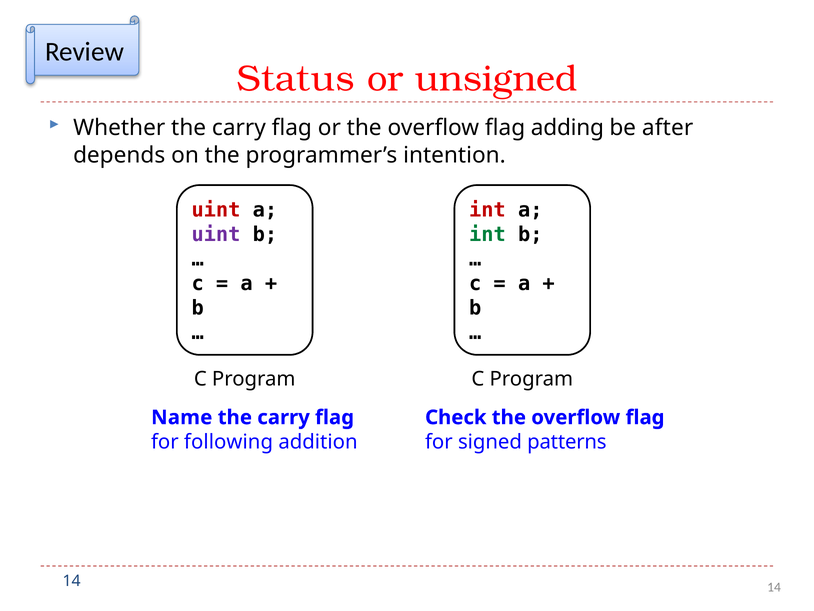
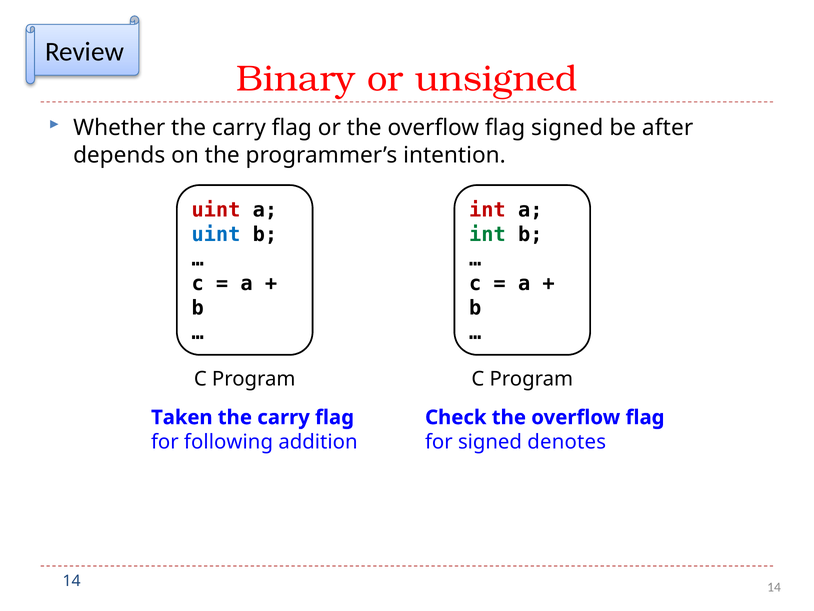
Status: Status -> Binary
flag adding: adding -> signed
uint at (216, 235) colour: purple -> blue
Name: Name -> Taken
patterns: patterns -> denotes
